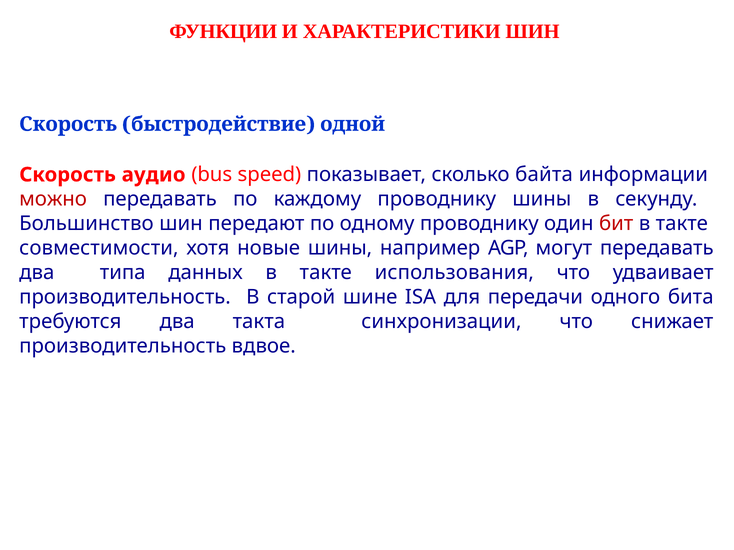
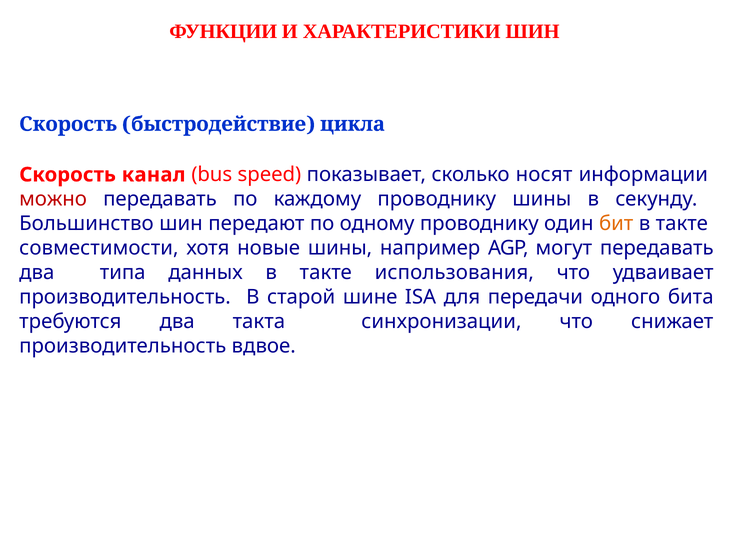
одной: одной -> цикла
аудио: аудио -> канал
байта: байта -> носят
бит colour: red -> orange
